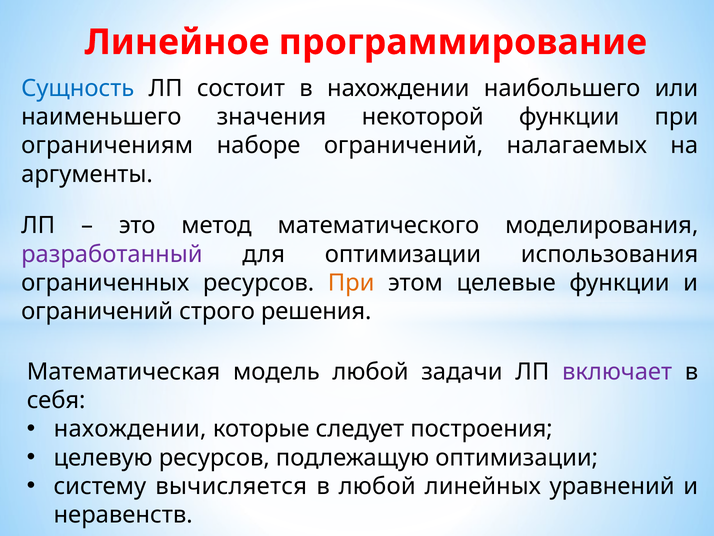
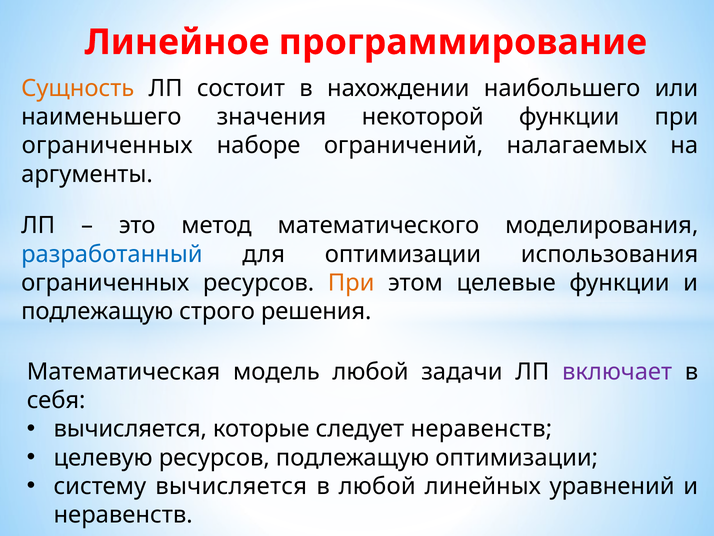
Сущность colour: blue -> orange
ограничениям at (107, 145): ограничениям -> ограниченных
разработанный colour: purple -> blue
ограничений at (97, 311): ограничений -> подлежащую
нахождении at (130, 429): нахождении -> вычисляется
следует построения: построения -> неравенств
